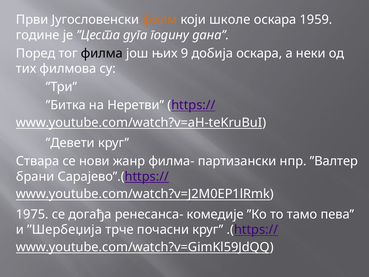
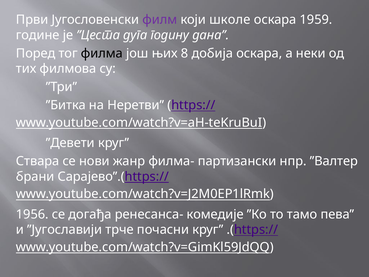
филм colour: orange -> purple
9: 9 -> 8
1975: 1975 -> 1956
’’Шербеџија: ’’Шербеџија -> ’’Југославији
